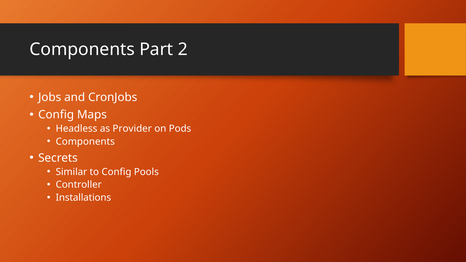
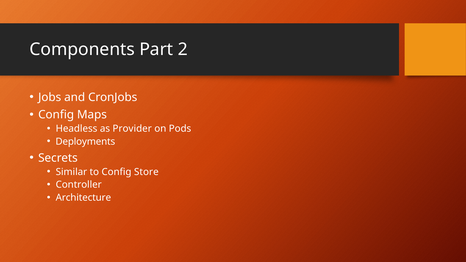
Components at (85, 142): Components -> Deployments
Pools: Pools -> Store
Installations: Installations -> Architecture
